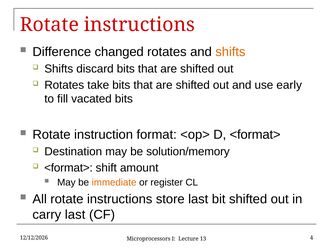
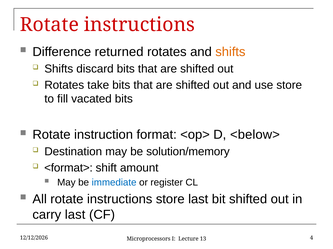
changed: changed -> returned
use early: early -> store
D <format>: <format> -> <below>
immediate colour: orange -> blue
